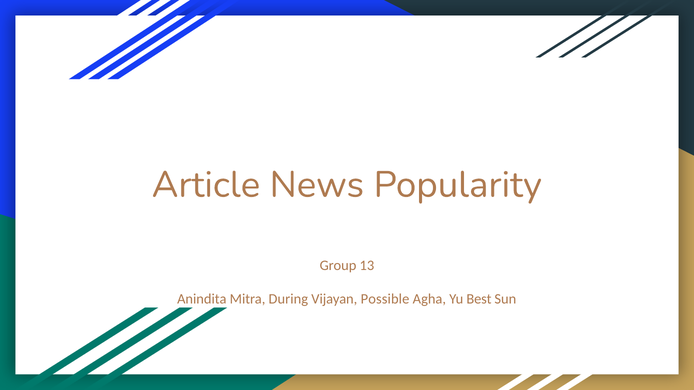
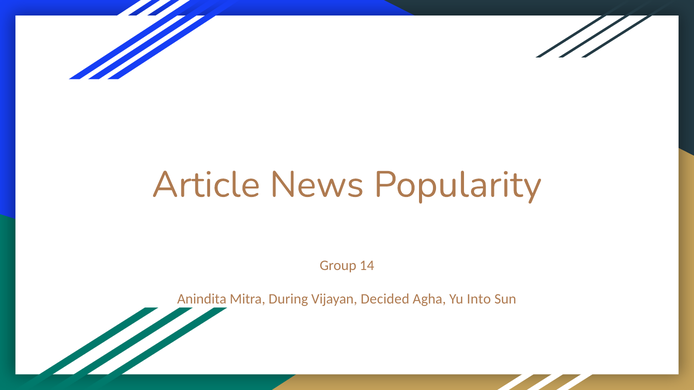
13: 13 -> 14
Possible: Possible -> Decided
Best: Best -> Into
